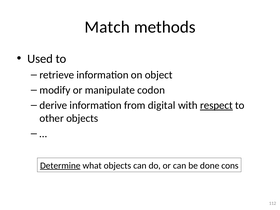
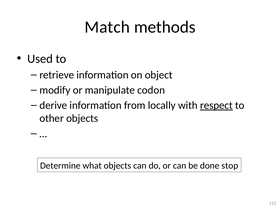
digital: digital -> locally
Determine underline: present -> none
cons: cons -> stop
